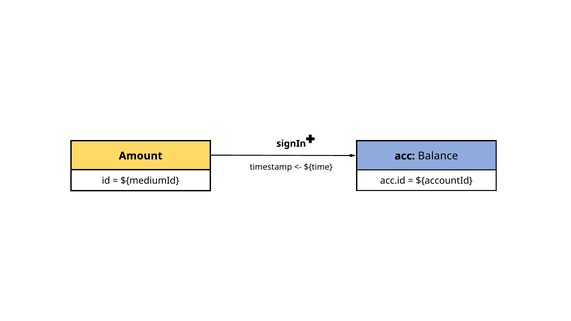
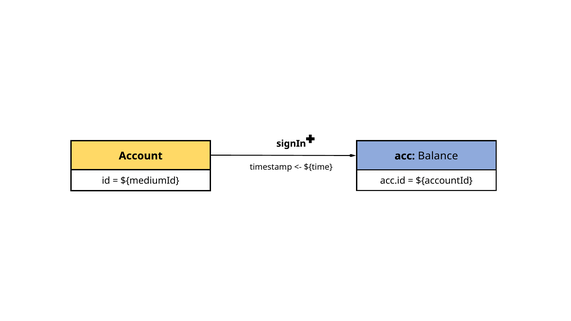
Amount: Amount -> Account
